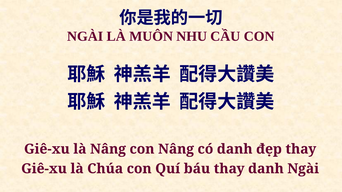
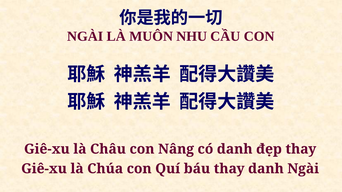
là Nâng: Nâng -> Châu
